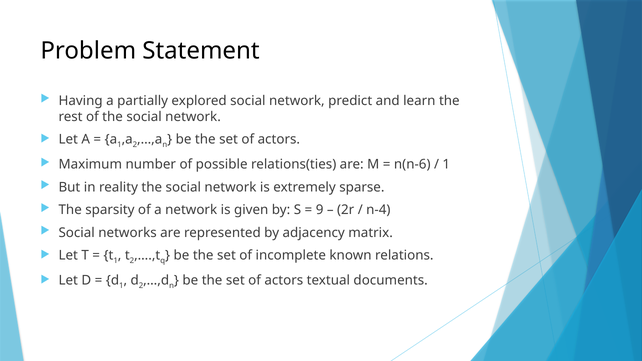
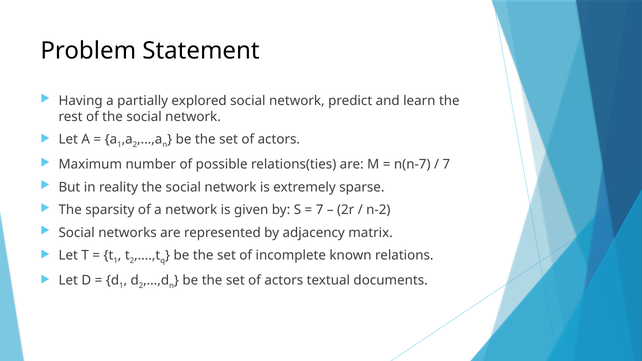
n(n-6: n(n-6 -> n(n-7
1 at (446, 165): 1 -> 7
9 at (320, 210): 9 -> 7
n-4: n-4 -> n-2
